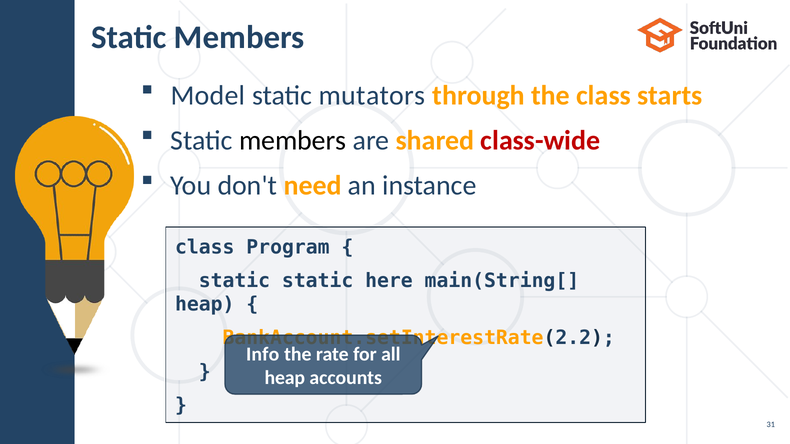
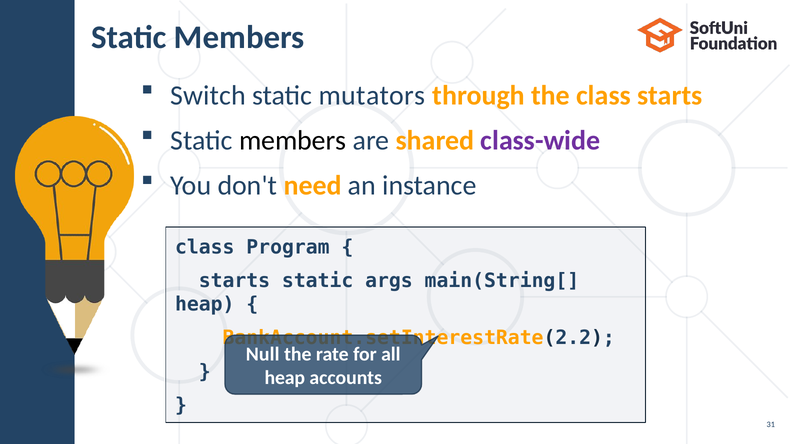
Model: Model -> Switch
class-wide colour: red -> purple
static at (234, 281): static -> starts
here: here -> args
Info: Info -> Null
